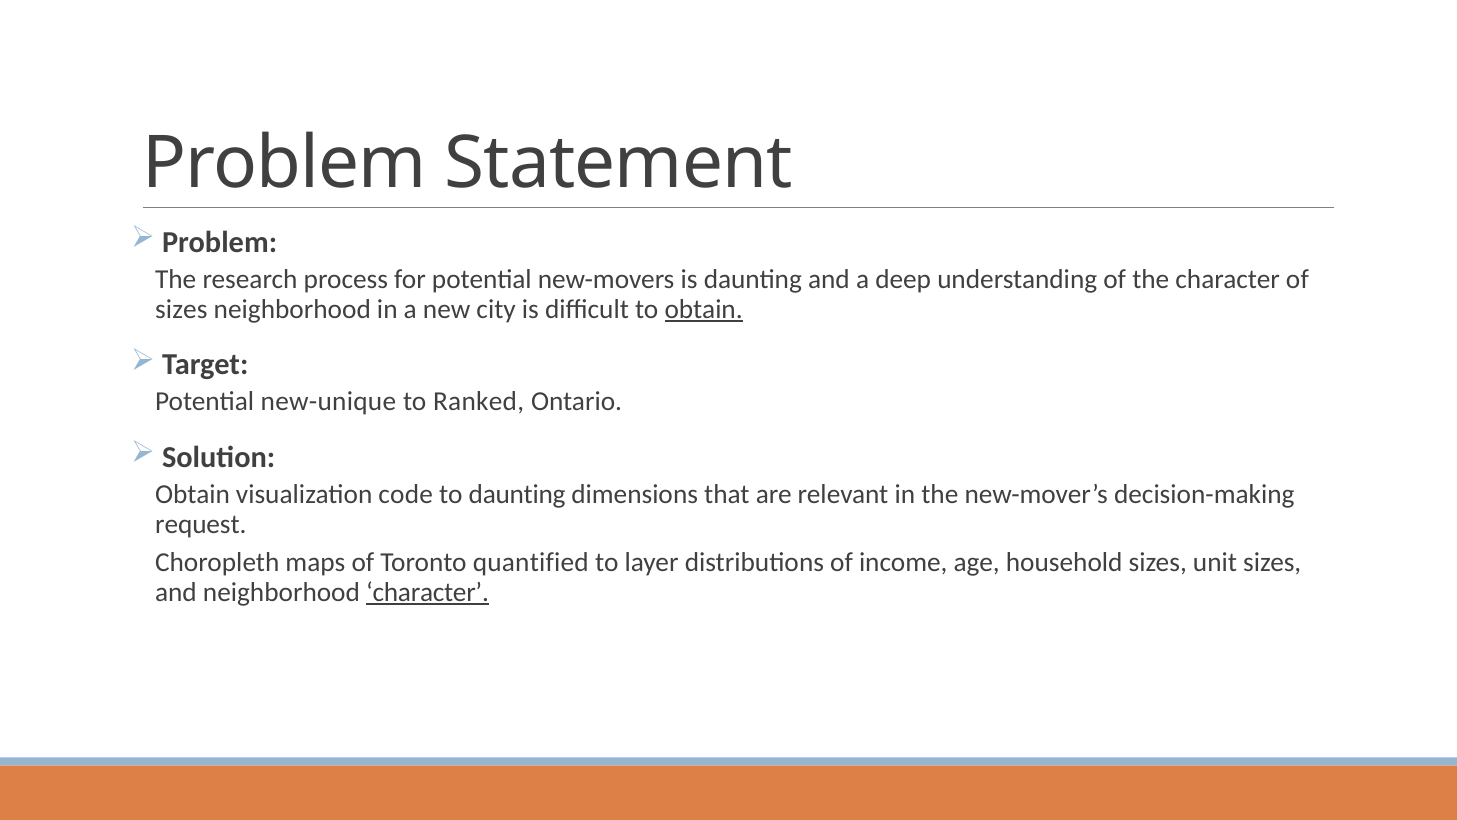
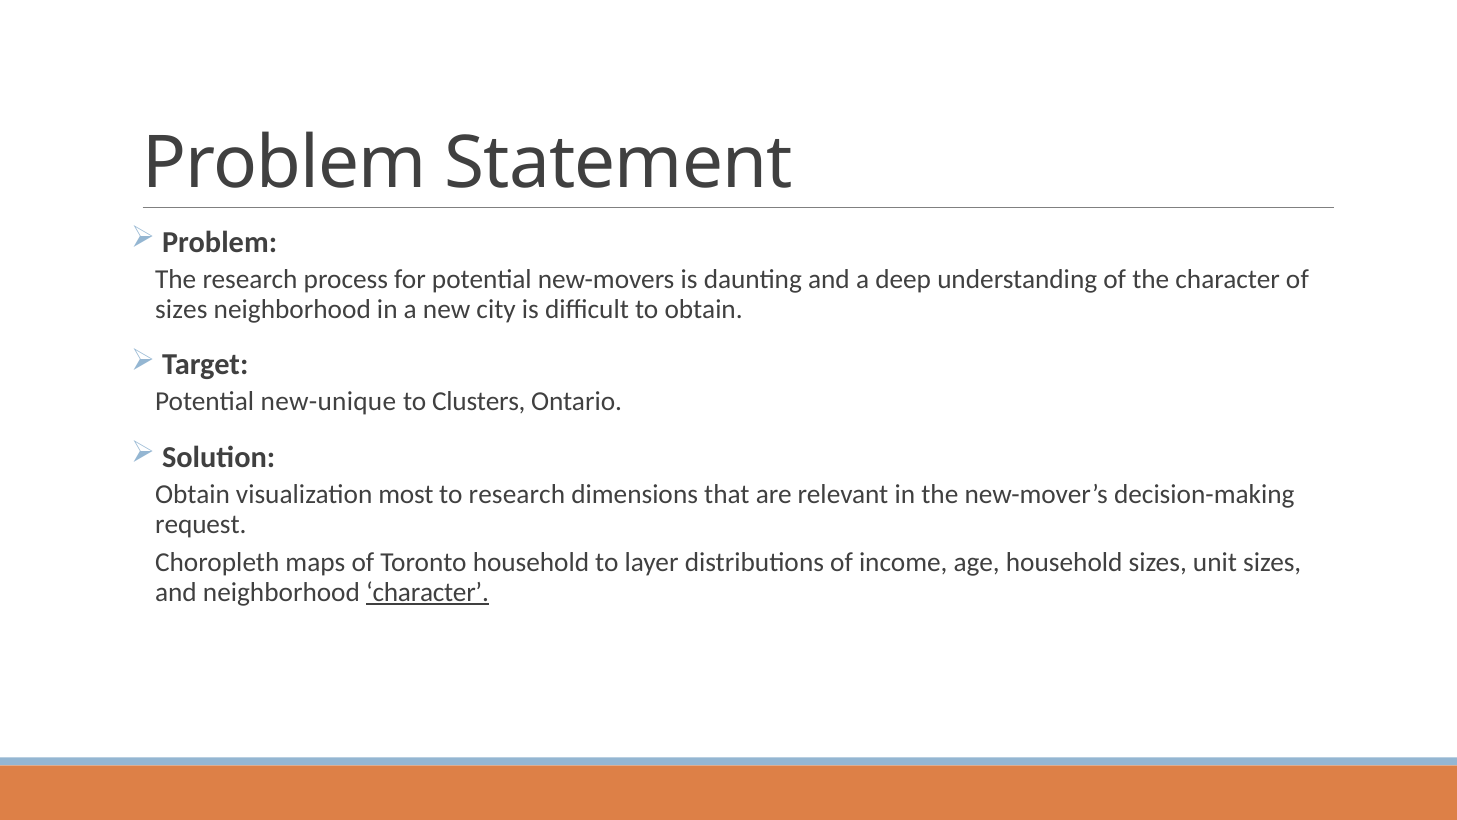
obtain at (704, 309) underline: present -> none
Ranked: Ranked -> Clusters
code: code -> most
to daunting: daunting -> research
Toronto quantified: quantified -> household
